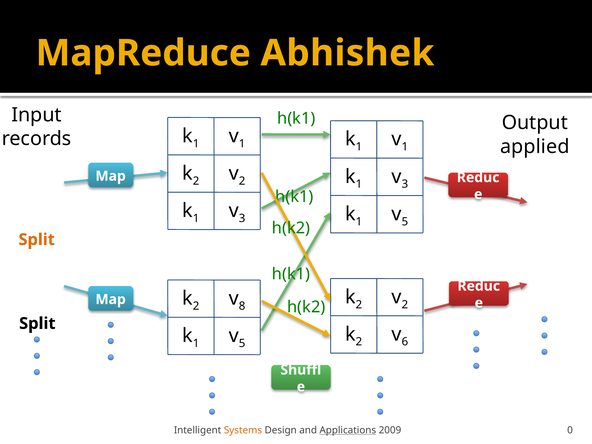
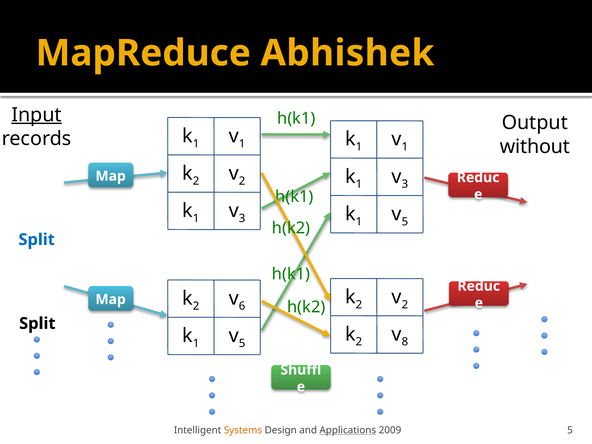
Input underline: none -> present
applied: applied -> without
Split at (37, 240) colour: orange -> blue
8: 8 -> 6
6: 6 -> 8
2009 0: 0 -> 5
